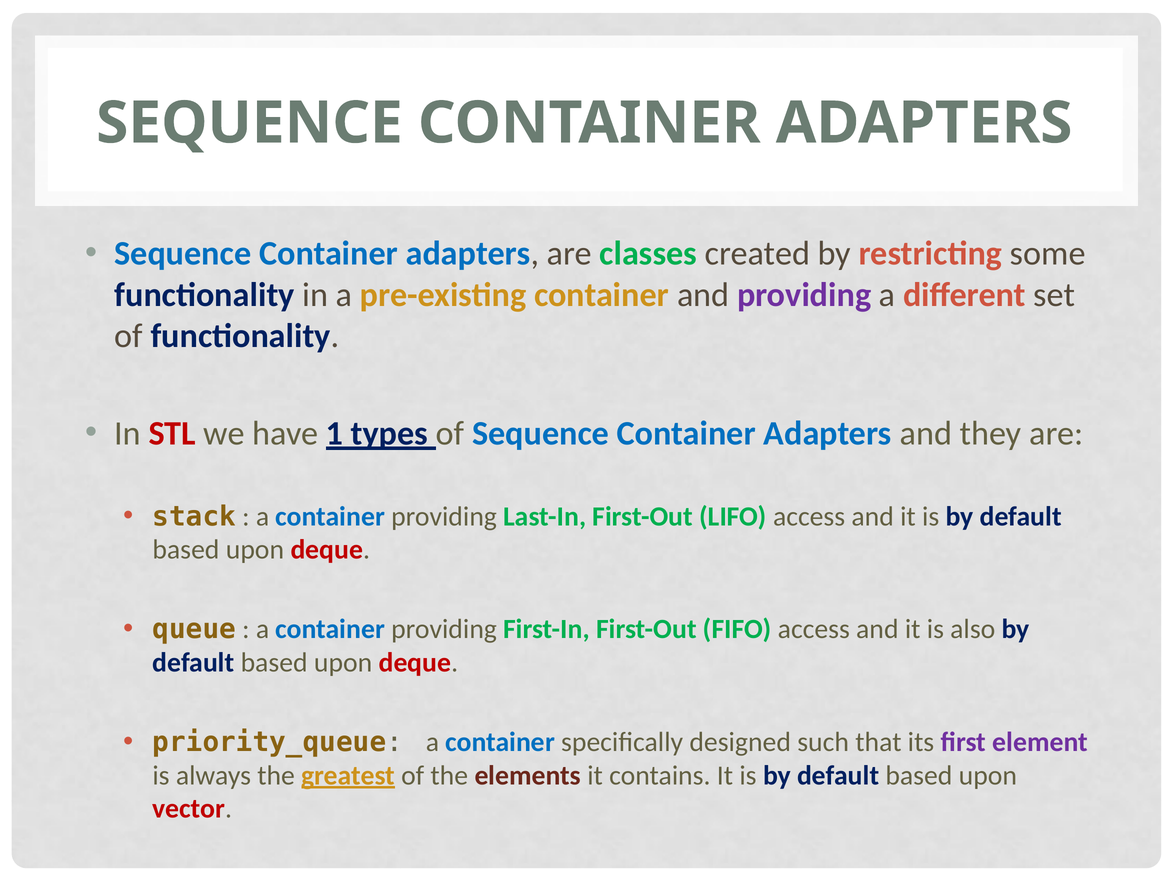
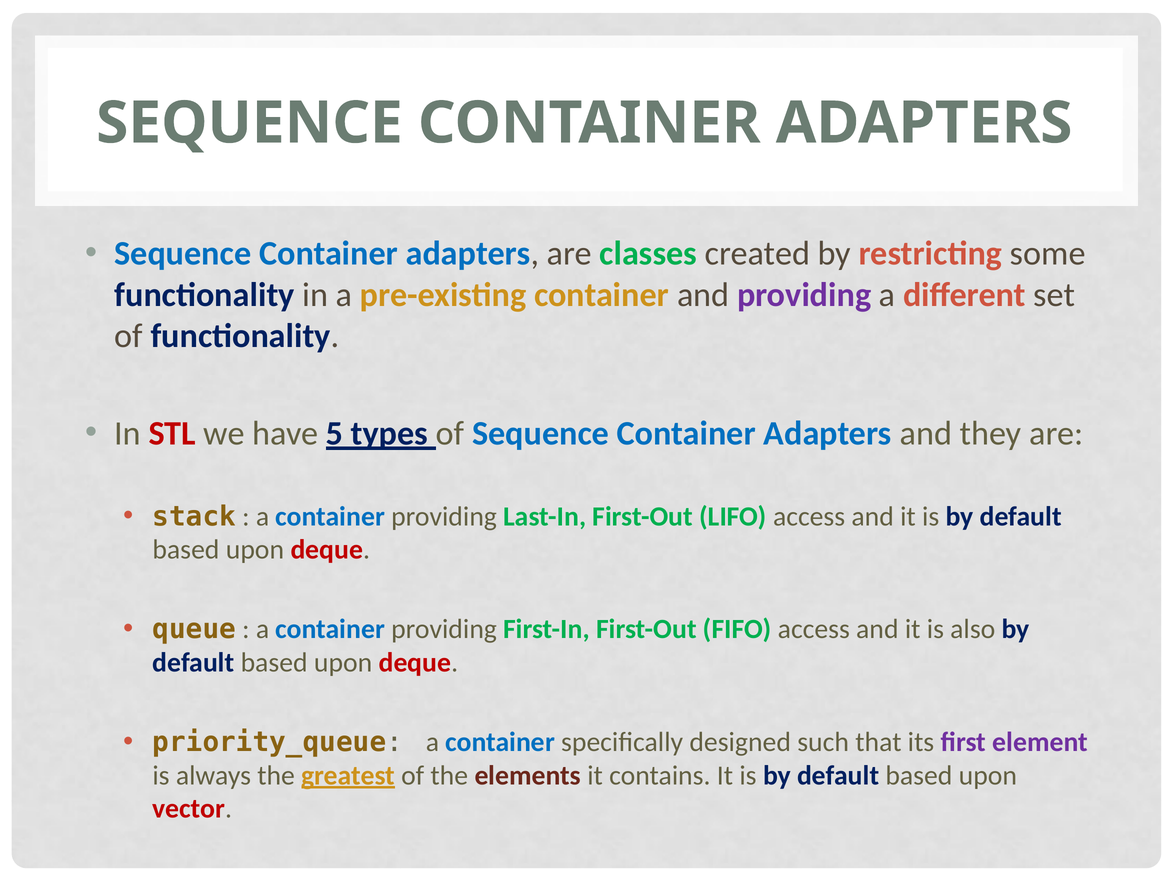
1: 1 -> 5
